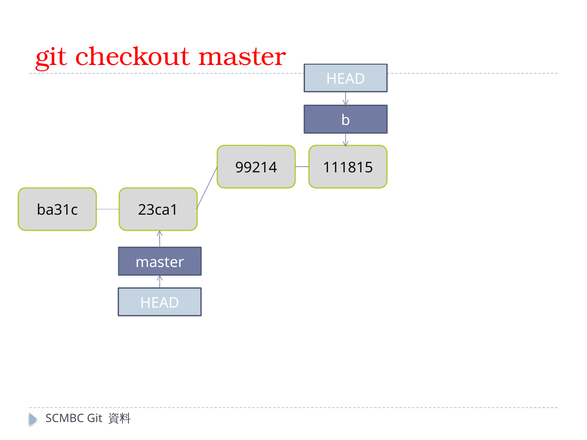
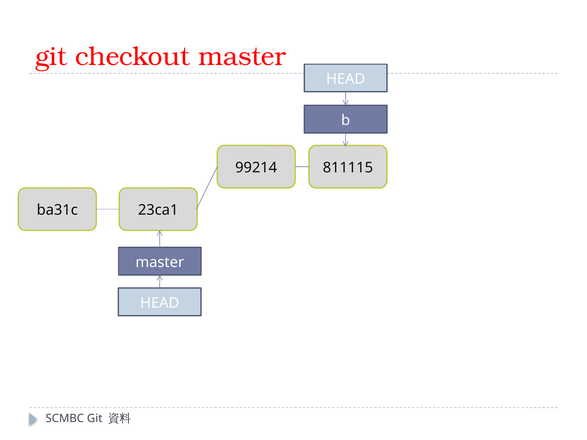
111815: 111815 -> 811115
